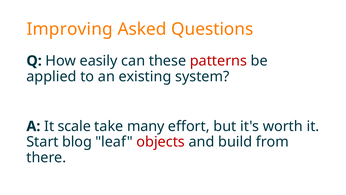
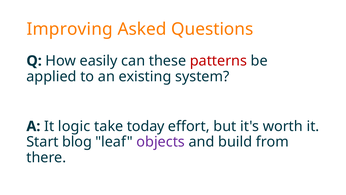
scale: scale -> logic
many: many -> today
objects colour: red -> purple
